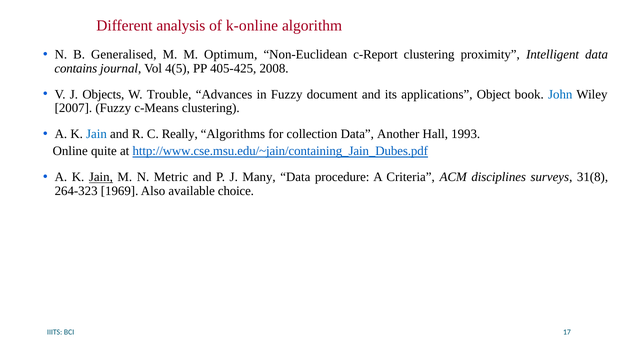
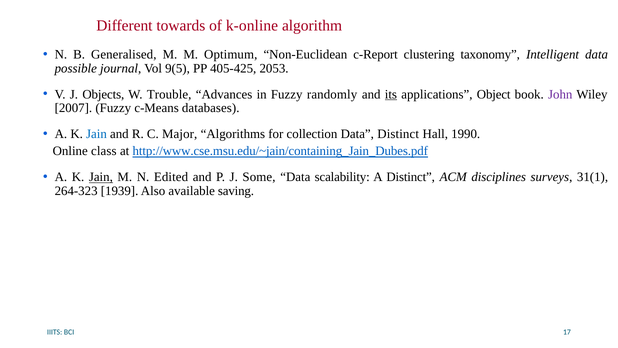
analysis: analysis -> towards
proximity: proximity -> taxonomy
contains: contains -> possible
4(5: 4(5 -> 9(5
2008: 2008 -> 2053
document: document -> randomly
its underline: none -> present
John colour: blue -> purple
c-Means clustering: clustering -> databases
Really: Really -> Major
Data Another: Another -> Distinct
1993: 1993 -> 1990
quite: quite -> class
Metric: Metric -> Edited
Many: Many -> Some
procedure: procedure -> scalability
A Criteria: Criteria -> Distinct
31(8: 31(8 -> 31(1
1969: 1969 -> 1939
choice: choice -> saving
